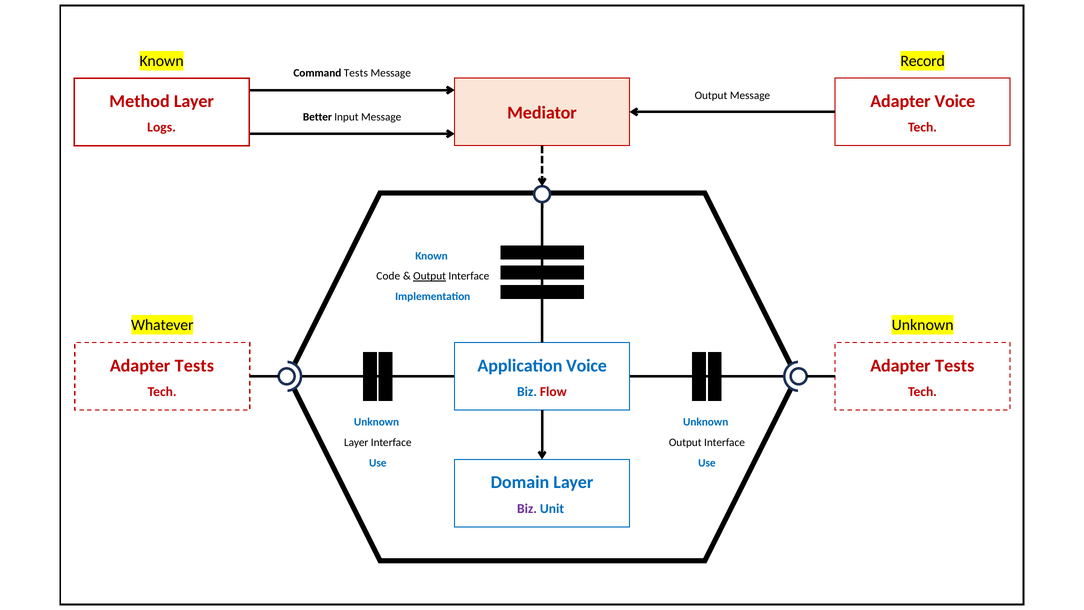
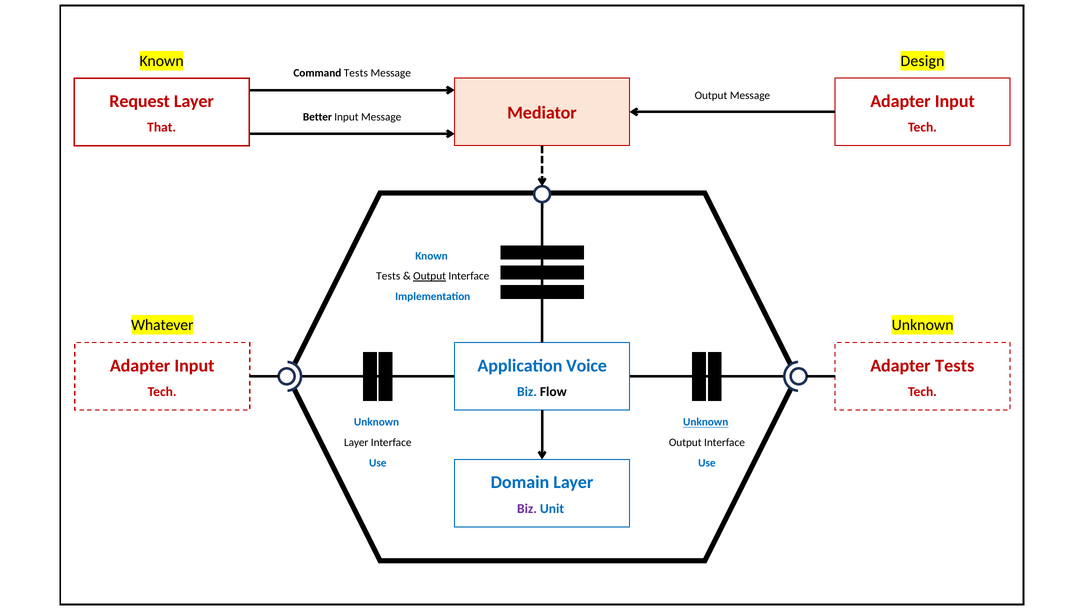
Record: Record -> Design
Method: Method -> Request
Voice at (955, 101): Voice -> Input
Logs: Logs -> That
Code at (388, 276): Code -> Tests
Tests at (194, 365): Tests -> Input
Flow colour: red -> black
Unknown at (706, 422) underline: none -> present
